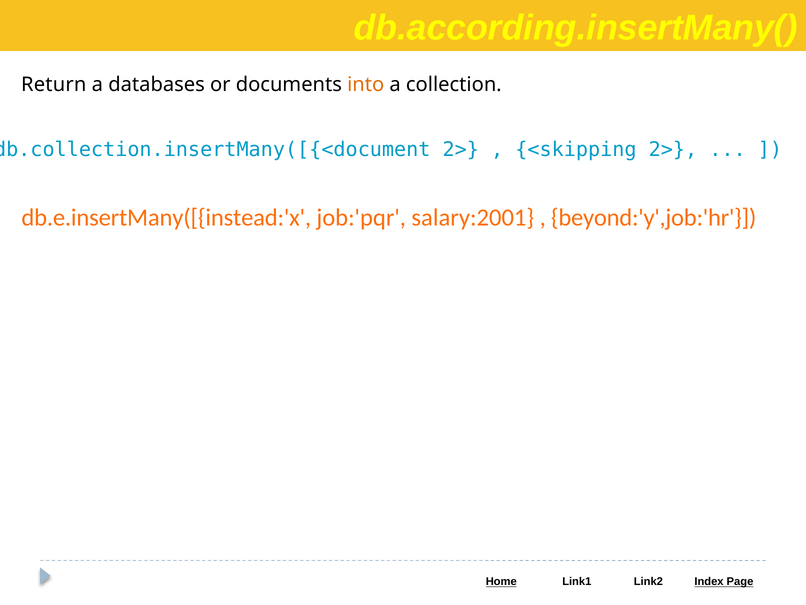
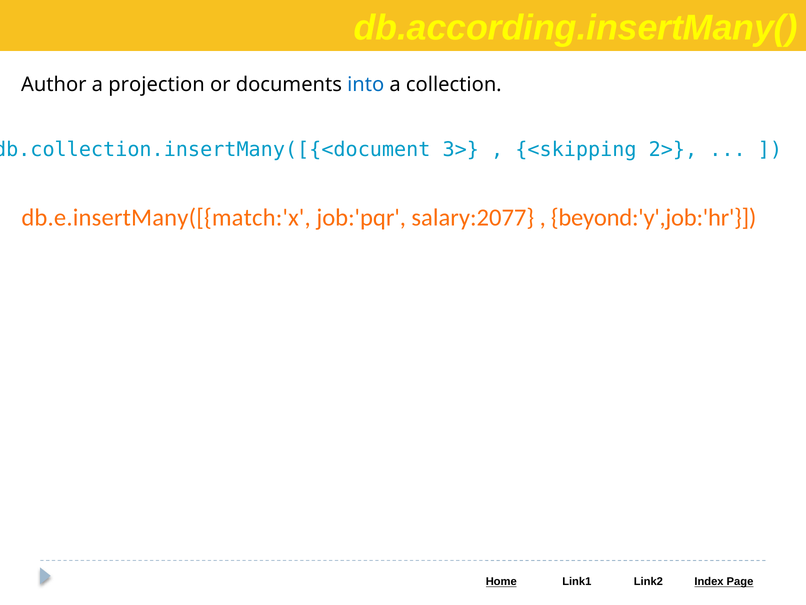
Return: Return -> Author
databases: databases -> projection
into colour: orange -> blue
2> at (461, 149): 2> -> 3>
db.e.insertMany([{instead:'x: db.e.insertMany([{instead:'x -> db.e.insertMany([{match:'x
salary:2001: salary:2001 -> salary:2077
